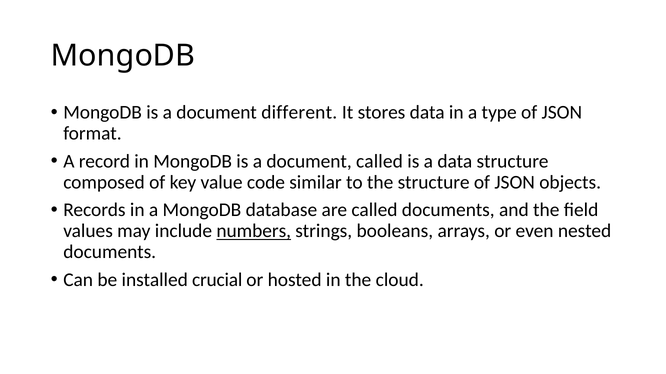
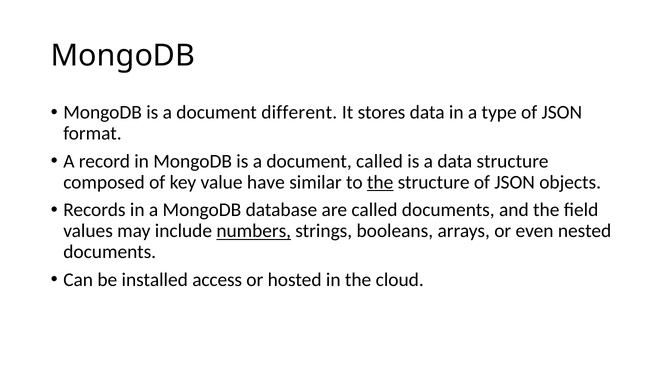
code: code -> have
the at (380, 182) underline: none -> present
crucial: crucial -> access
